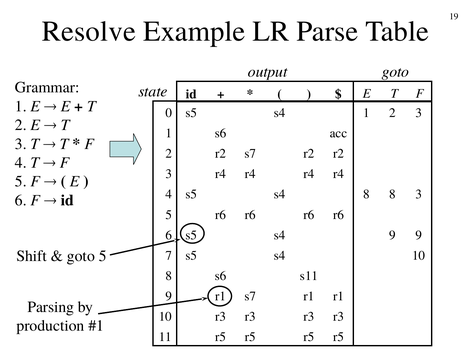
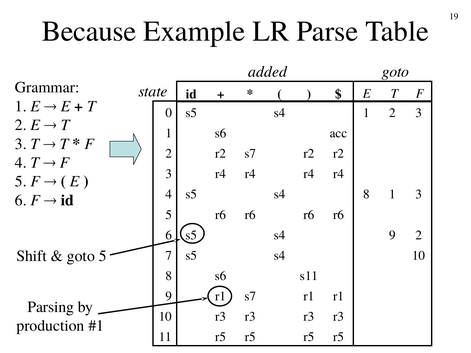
Resolve: Resolve -> Because
output: output -> added
8 8: 8 -> 1
9 9: 9 -> 2
